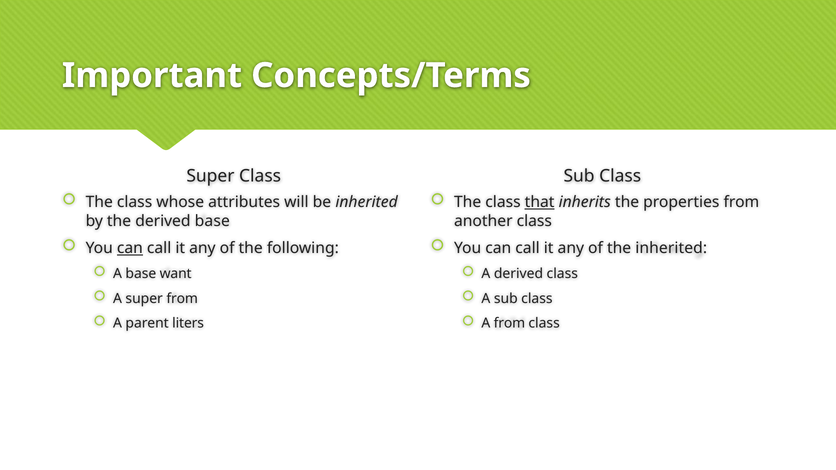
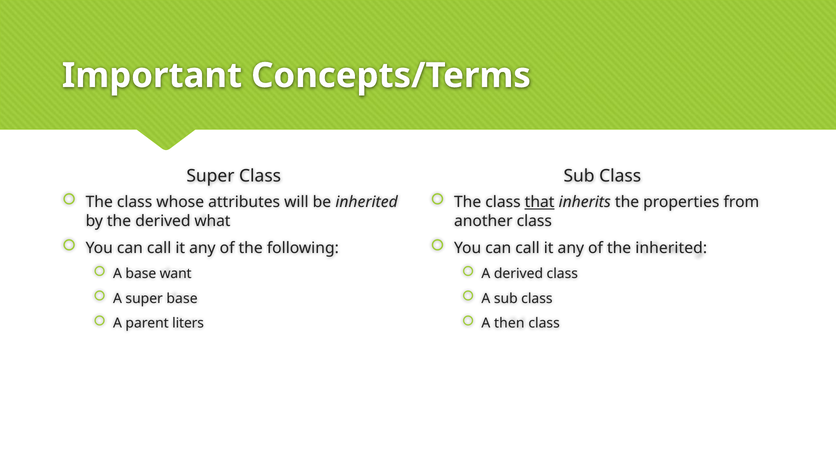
derived base: base -> what
can at (130, 248) underline: present -> none
super from: from -> base
A from: from -> then
